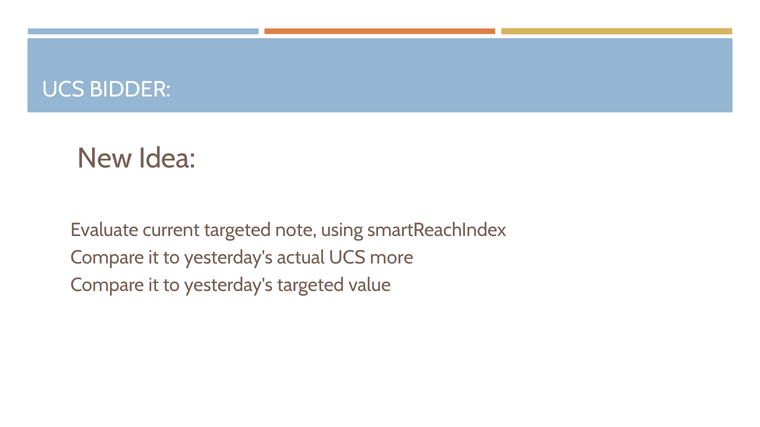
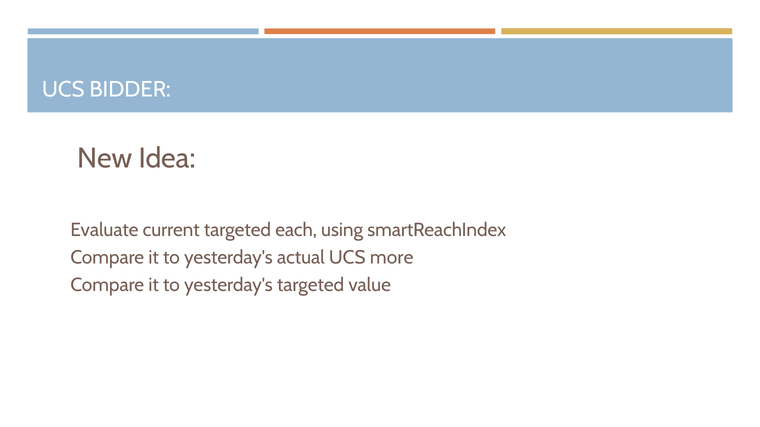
note: note -> each
